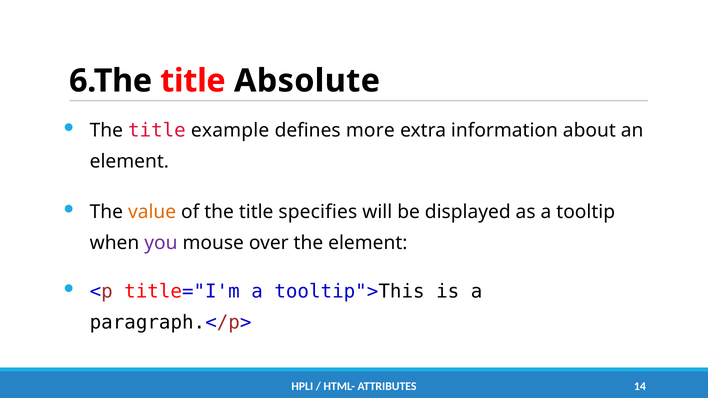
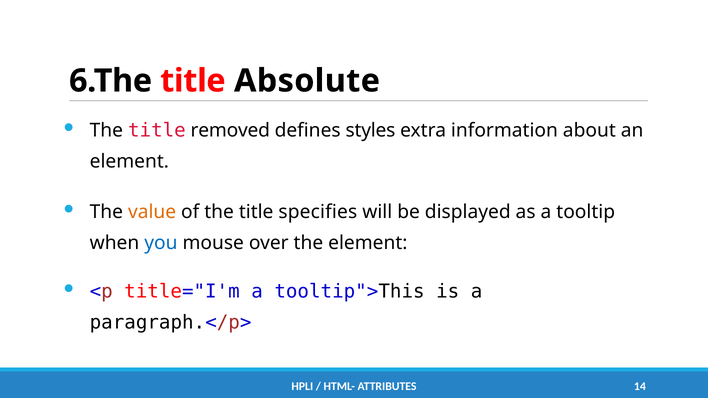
example: example -> removed
more: more -> styles
you colour: purple -> blue
